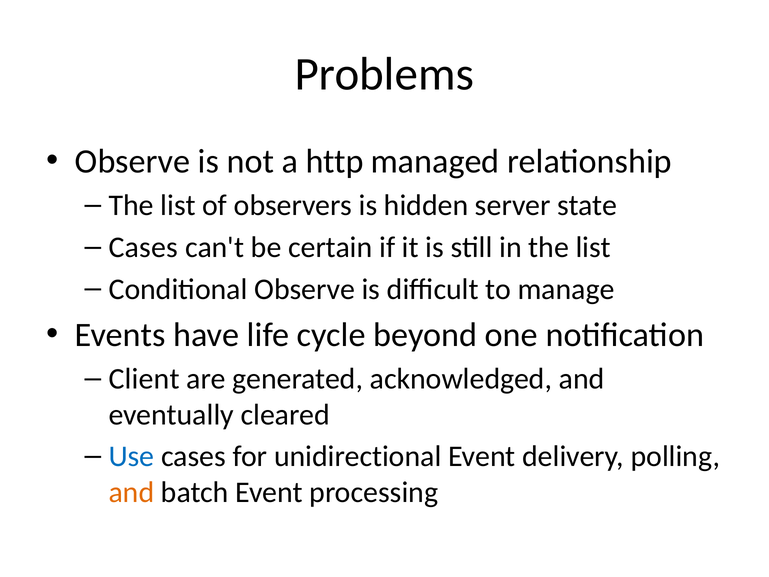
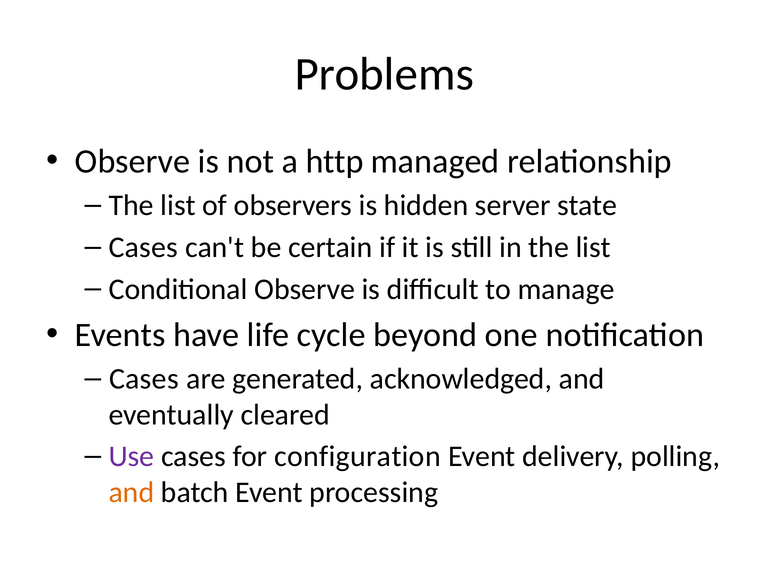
Client at (144, 379): Client -> Cases
Use colour: blue -> purple
unidirectional: unidirectional -> configuration
